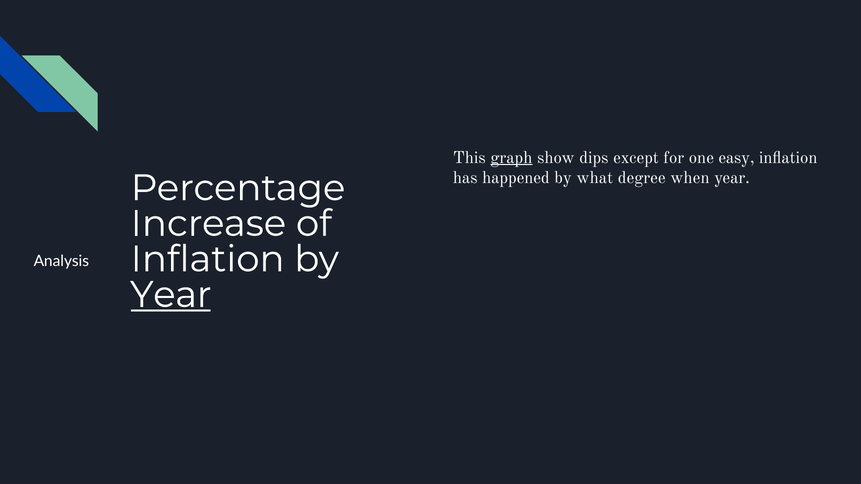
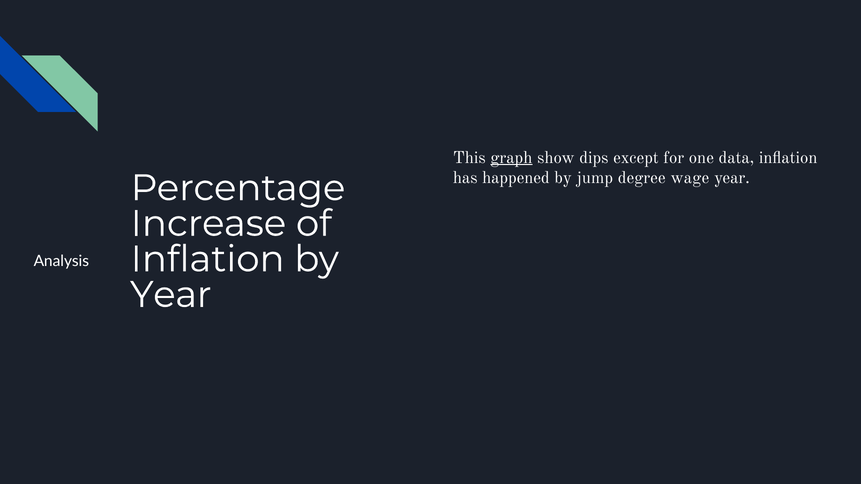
easy: easy -> data
what: what -> jump
when: when -> wage
Year at (171, 295) underline: present -> none
